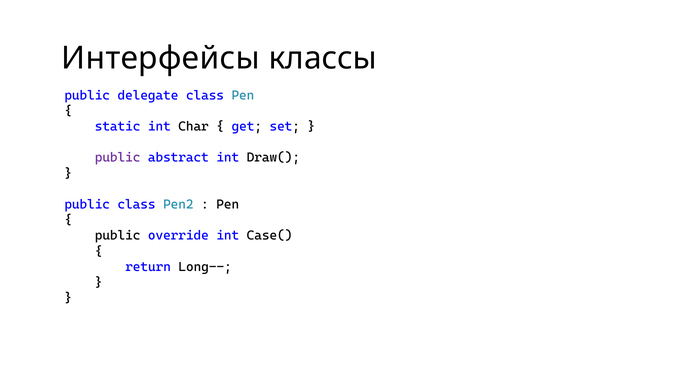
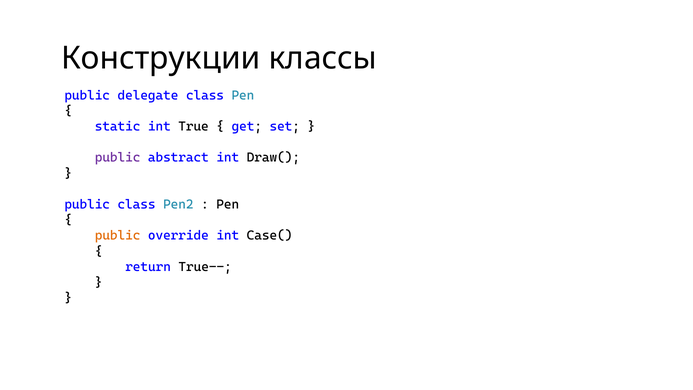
Интерфейсы: Интерфейсы -> Конструкции
Char: Char -> True
public at (118, 236) colour: black -> orange
Long--: Long-- -> True--
